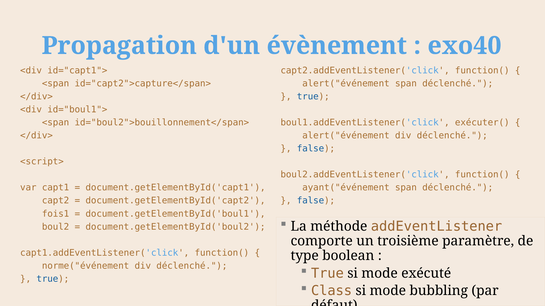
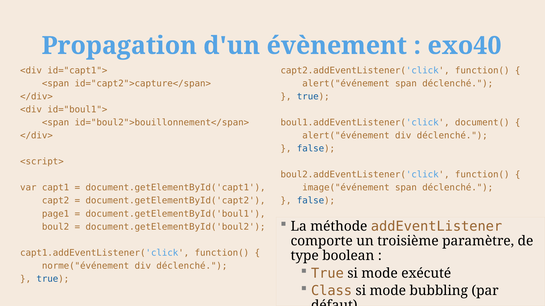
exécuter(: exécuter( -> document(
ayant("événement: ayant("événement -> image("événement
fois1: fois1 -> page1
